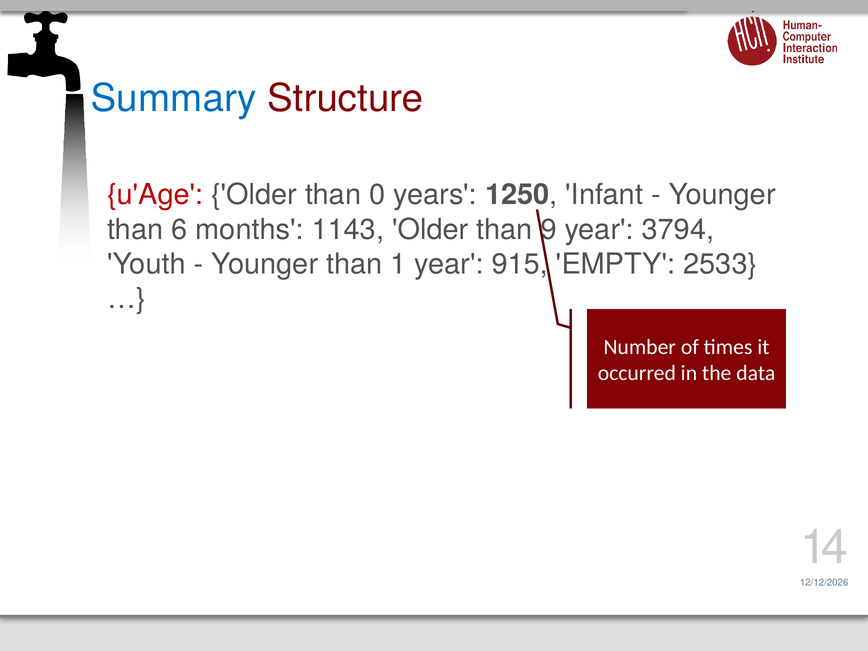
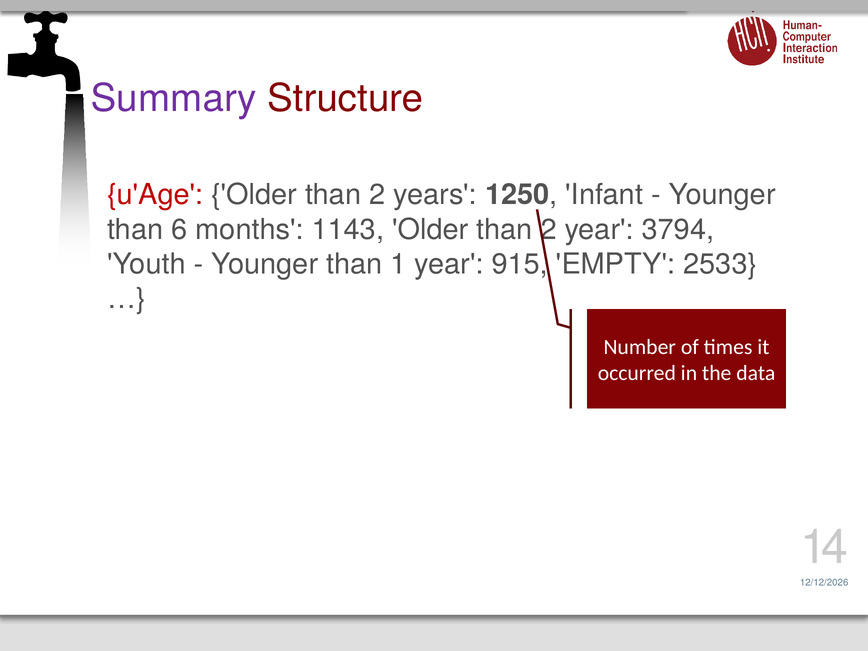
Summary colour: blue -> purple
0 at (377, 195): 0 -> 2
1143 Older than 9: 9 -> 2
